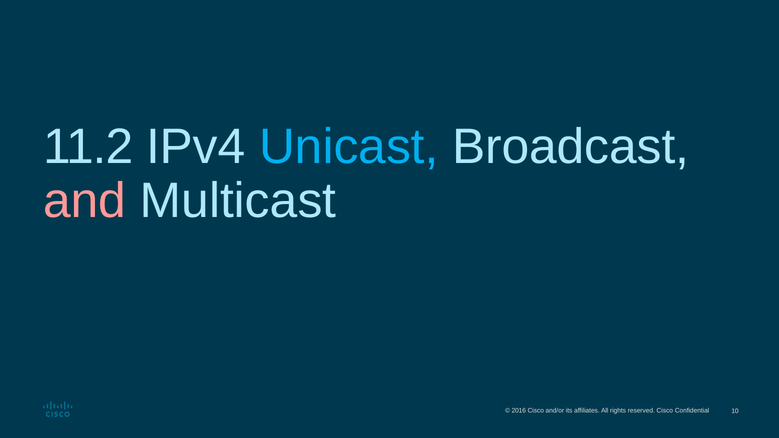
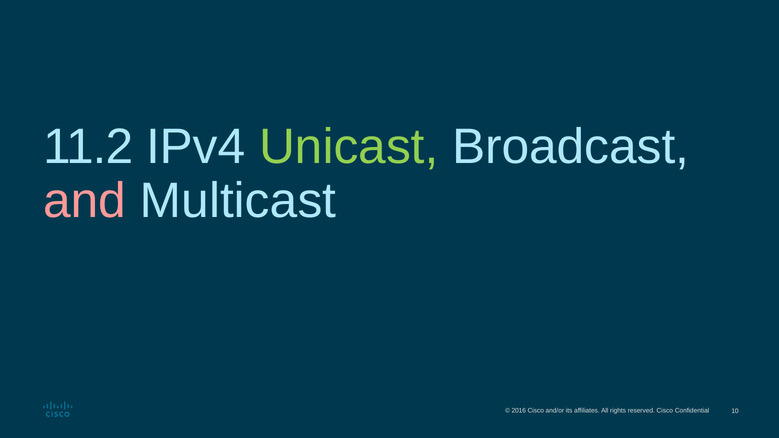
Unicast colour: light blue -> light green
